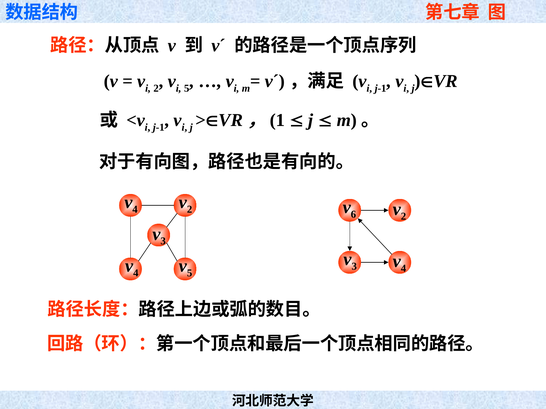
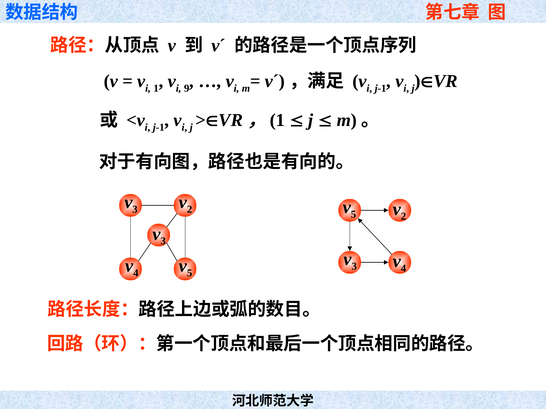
2 at (156, 88): 2 -> 1
5 at (187, 88): 5 -> 9
4 at (135, 210): 4 -> 3
6 at (353, 214): 6 -> 5
